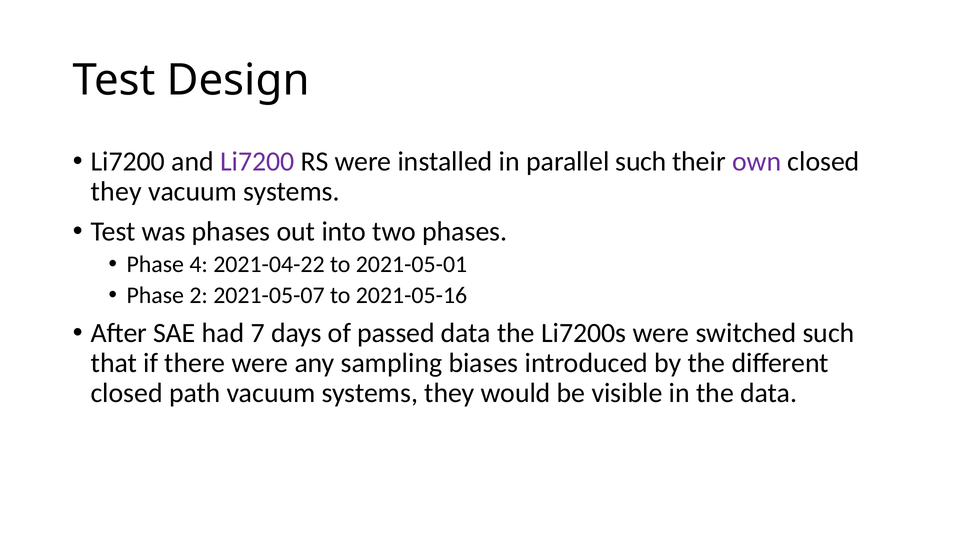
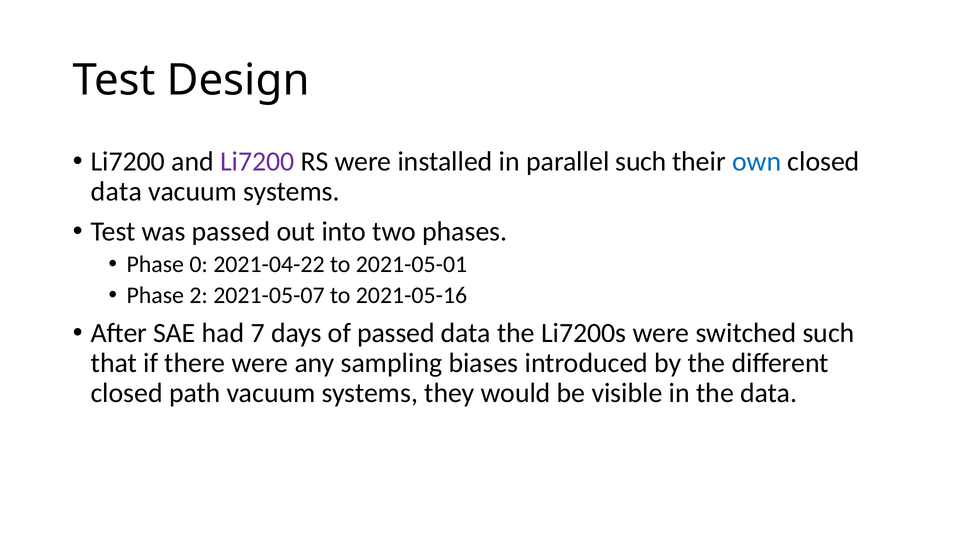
own colour: purple -> blue
they at (116, 192): they -> data
was phases: phases -> passed
4: 4 -> 0
